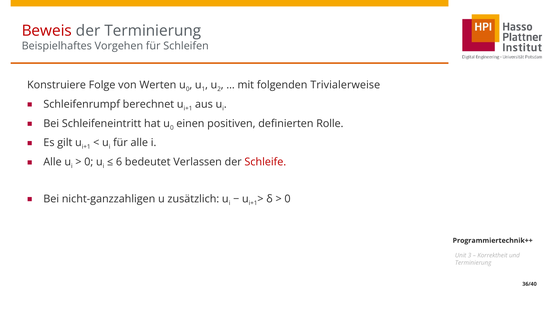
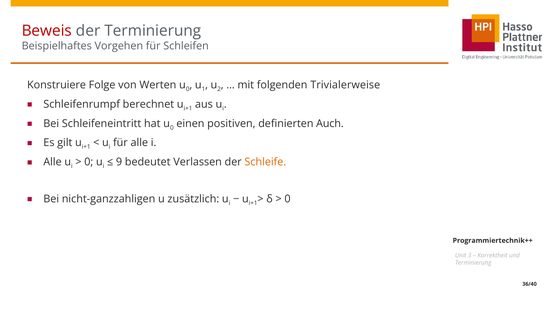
Rolle: Rolle -> Auch
6: 6 -> 9
Schleife colour: red -> orange
